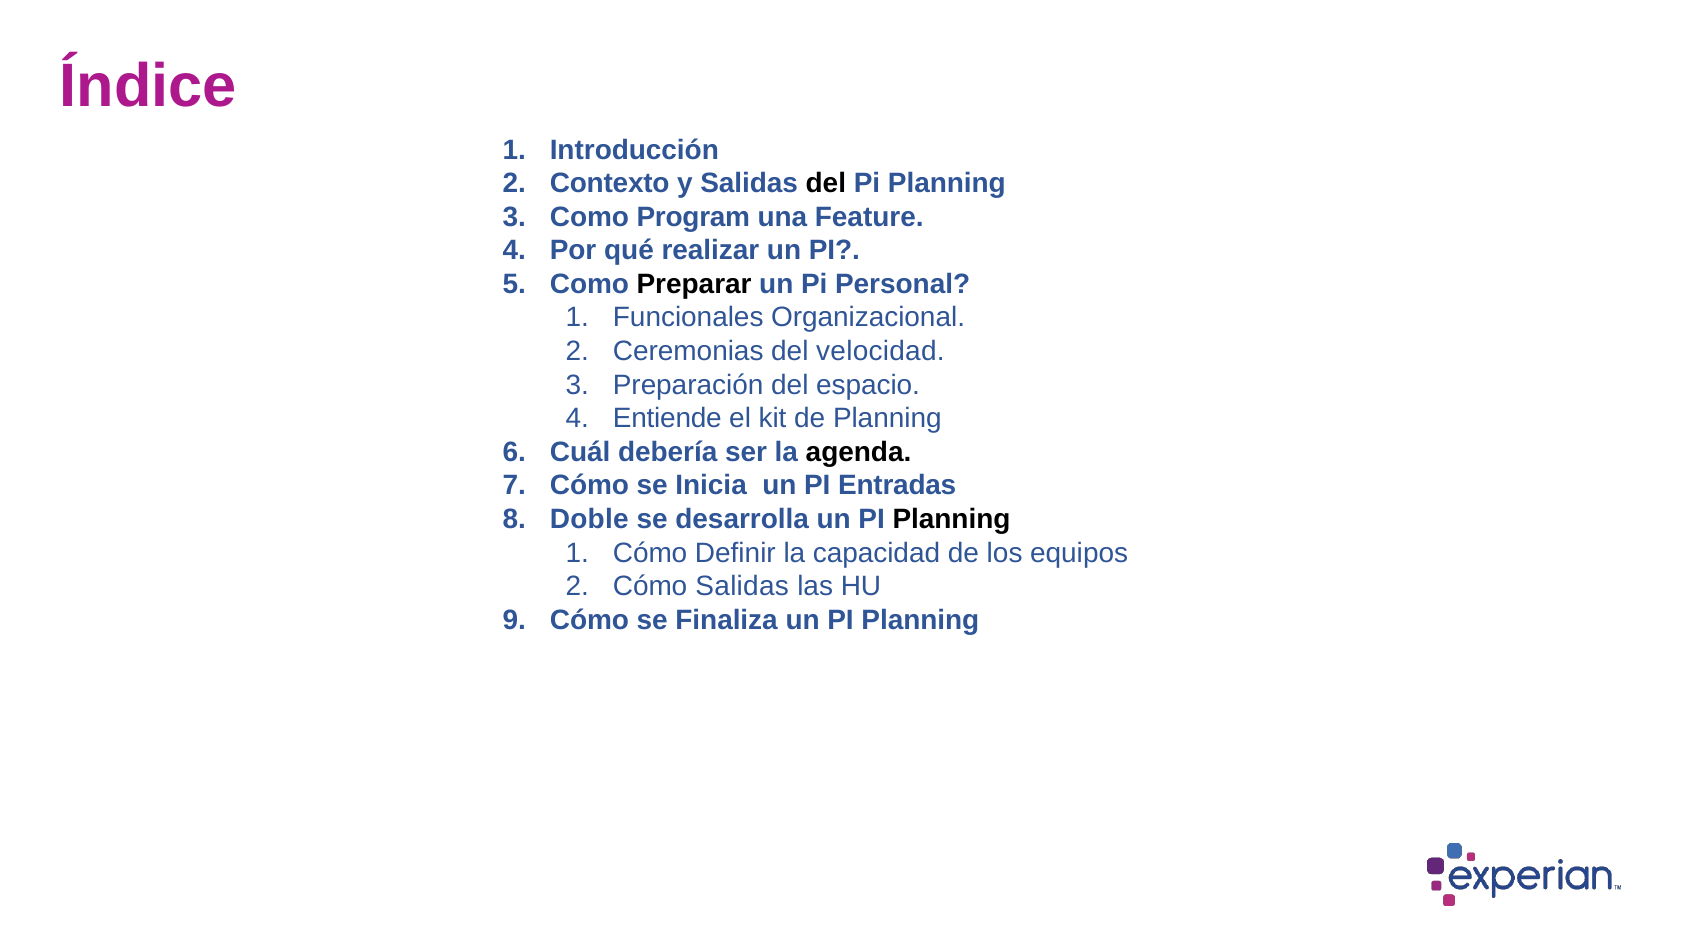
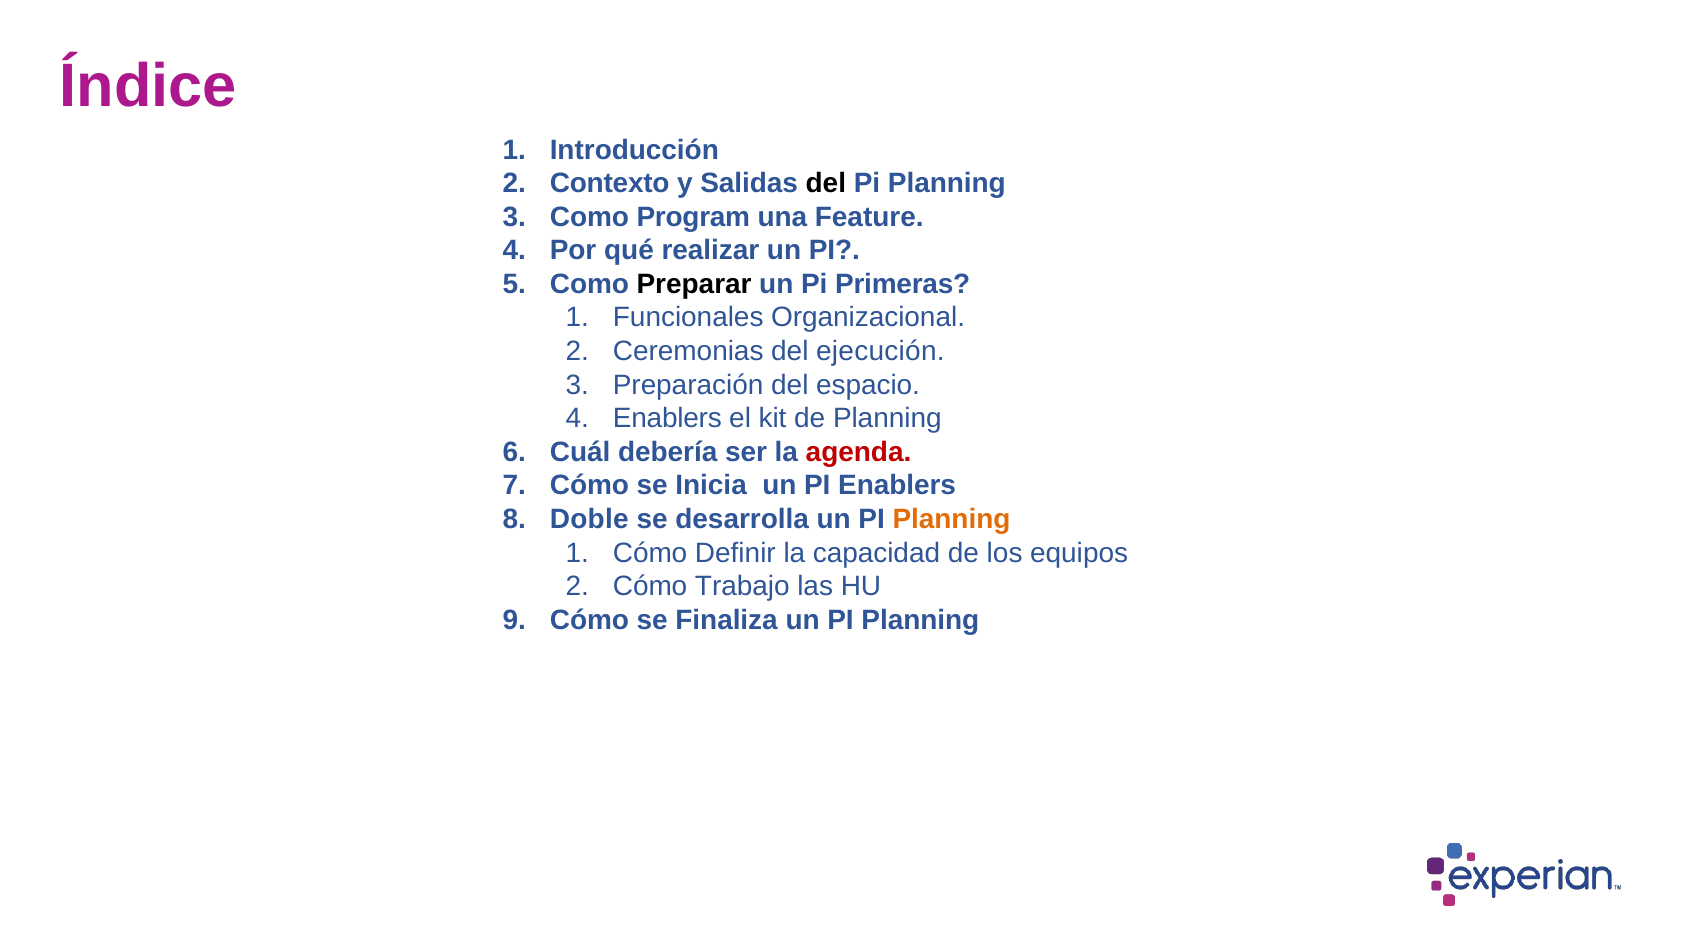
Personal: Personal -> Primeras
velocidad: velocidad -> ejecución
Entiende at (667, 419): Entiende -> Enablers
agenda colour: black -> red
PI Entradas: Entradas -> Enablers
Planning at (951, 520) colour: black -> orange
Cómo Salidas: Salidas -> Trabajo
